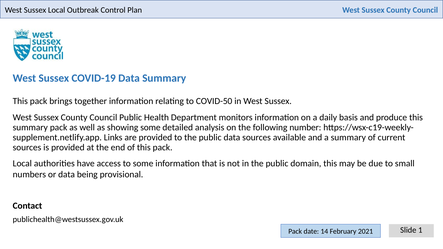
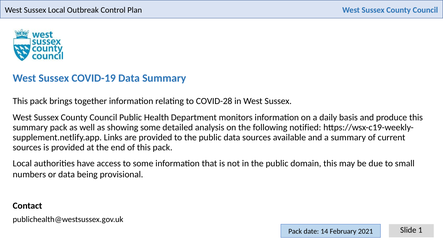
COVID-50: COVID-50 -> COVID-28
number: number -> notified
